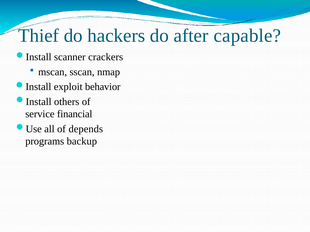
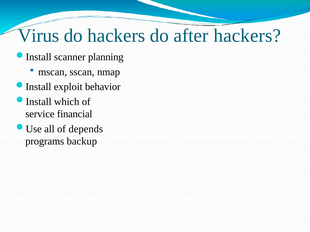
Thief: Thief -> Virus
after capable: capable -> hackers
crackers: crackers -> planning
others: others -> which
